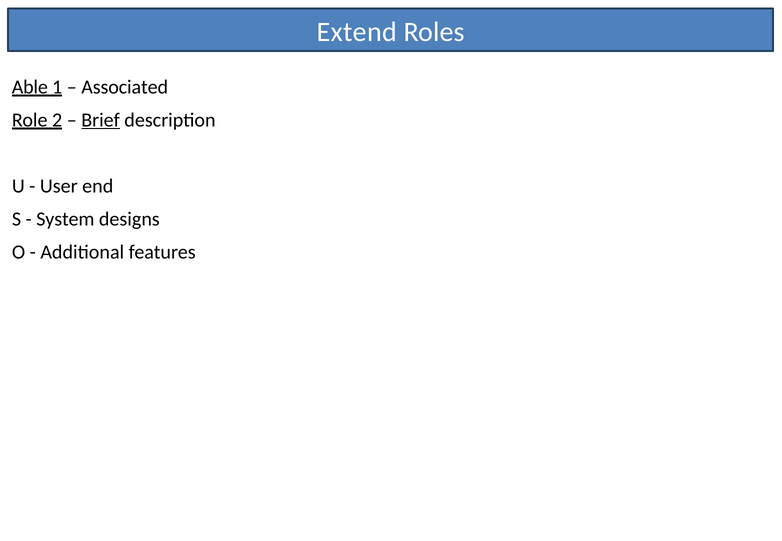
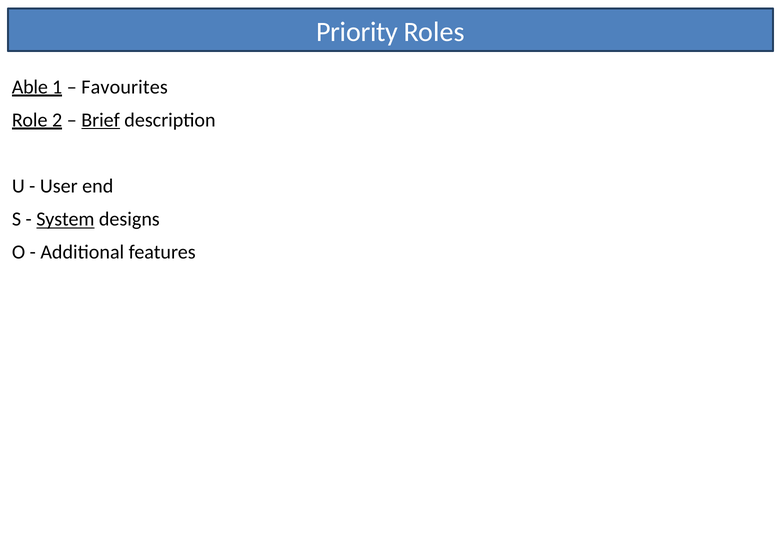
Extend: Extend -> Priority
Associated: Associated -> Favourites
System underline: none -> present
